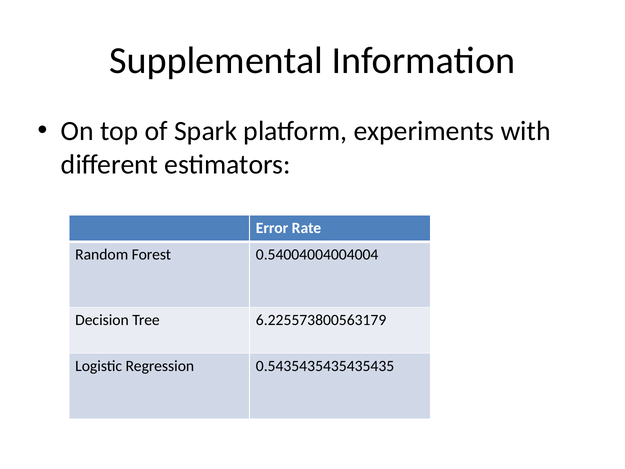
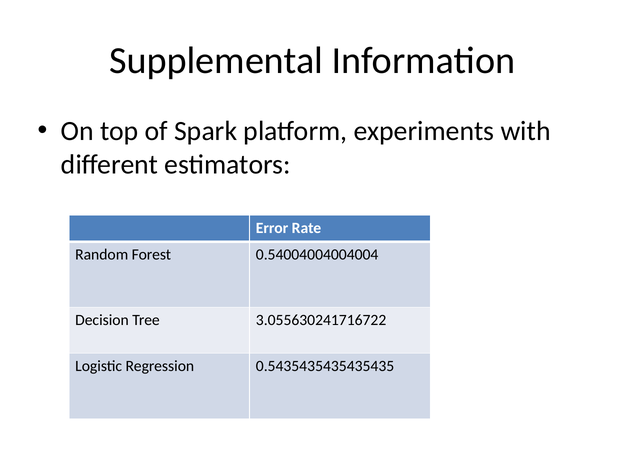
6.225573800563179: 6.225573800563179 -> 3.055630241716722
